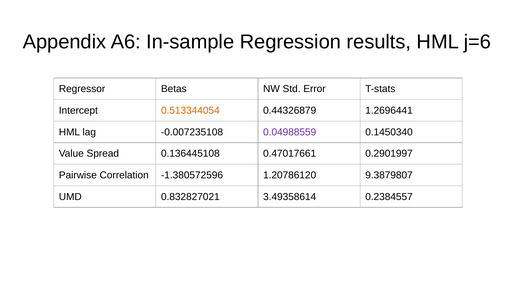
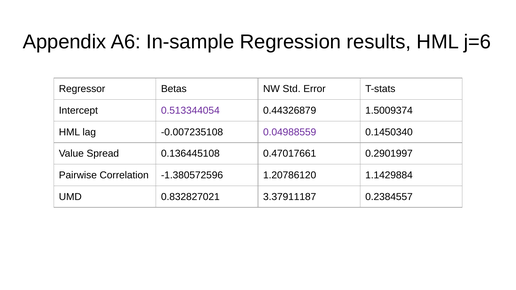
0.513344054 colour: orange -> purple
1.2696441: 1.2696441 -> 1.5009374
9.3879807: 9.3879807 -> 1.1429884
3.49358614: 3.49358614 -> 3.37911187
